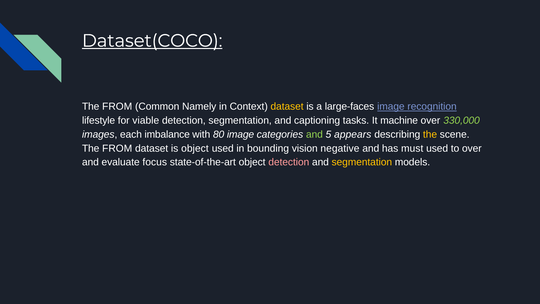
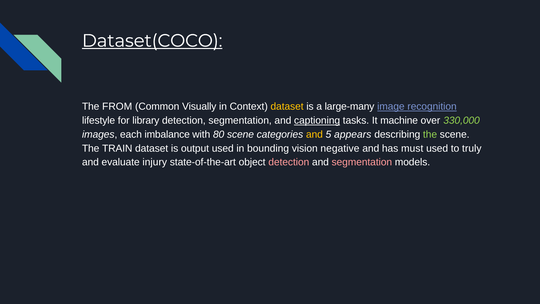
Namely: Namely -> Visually
large-faces: large-faces -> large-many
viable: viable -> library
captioning underline: none -> present
80 image: image -> scene
and at (314, 134) colour: light green -> yellow
the at (430, 134) colour: yellow -> light green
FROM at (117, 148): FROM -> TRAIN
is object: object -> output
to over: over -> truly
focus: focus -> injury
segmentation at (362, 162) colour: yellow -> pink
